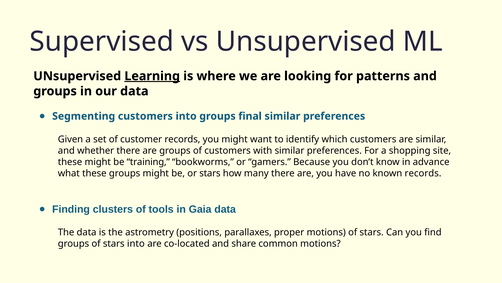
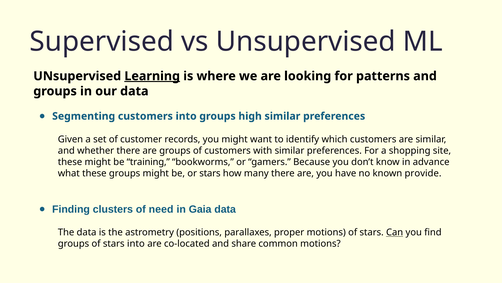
final: final -> high
known records: records -> provide
tools: tools -> need
Can underline: none -> present
